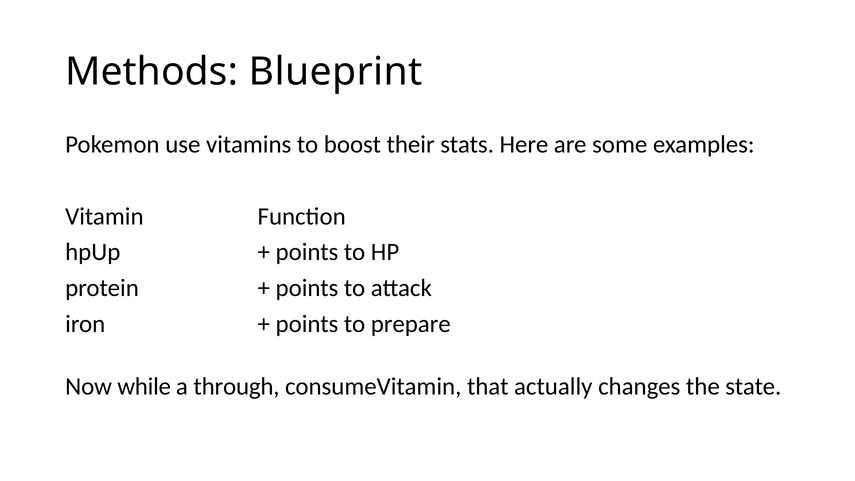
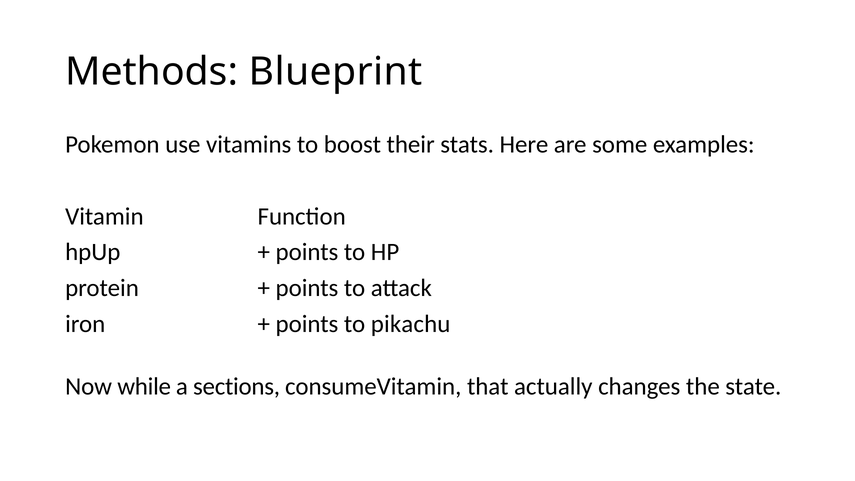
prepare: prepare -> pikachu
through: through -> sections
